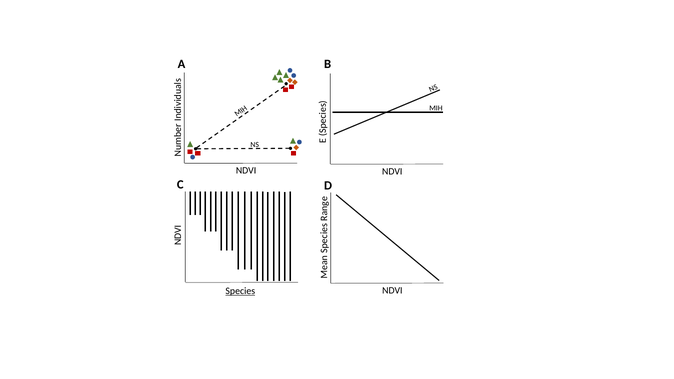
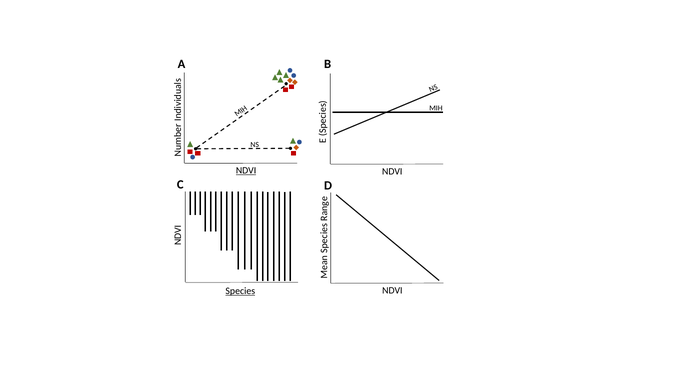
NDVI at (246, 171) underline: none -> present
